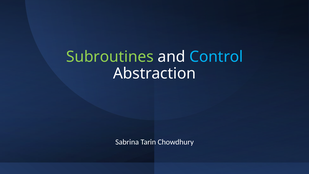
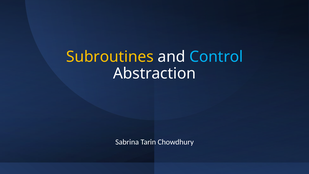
Subroutines colour: light green -> yellow
